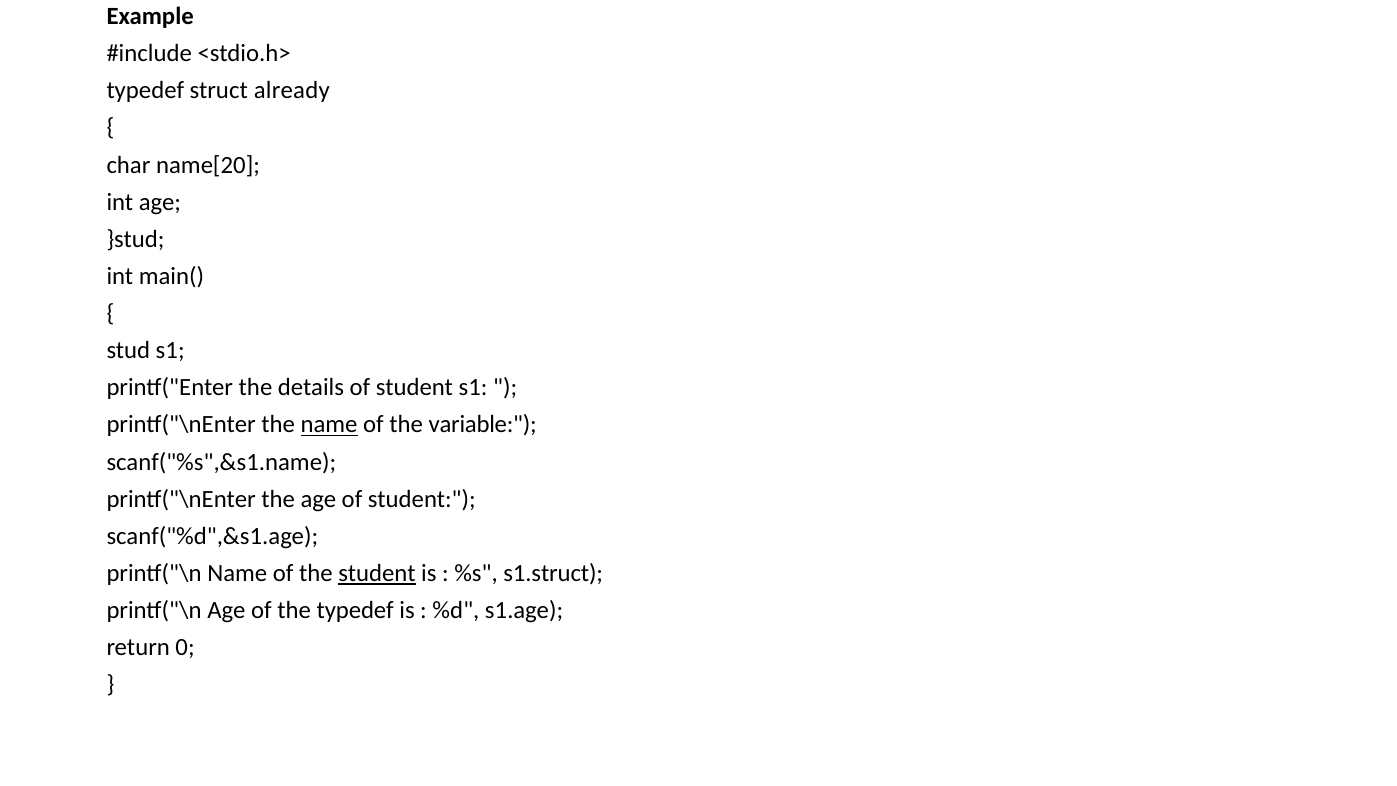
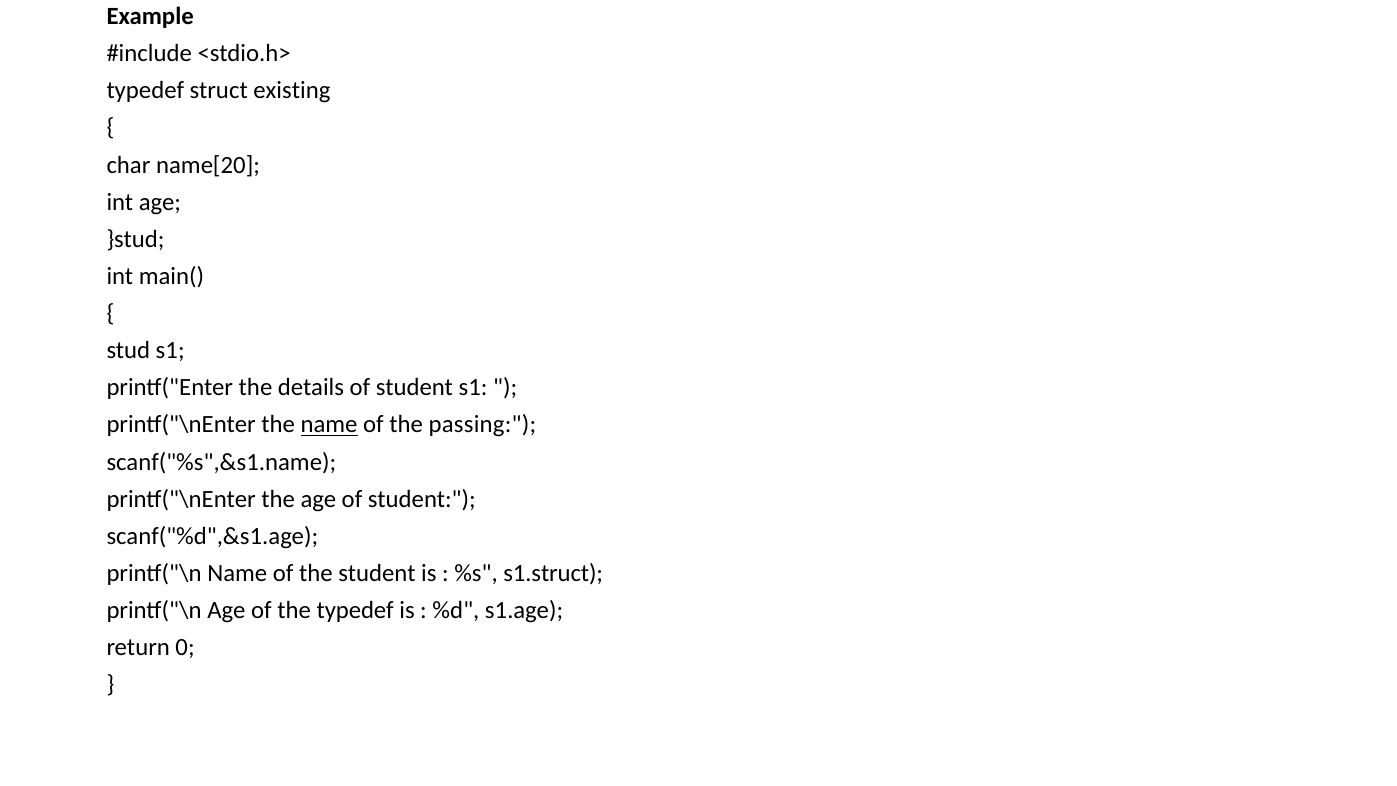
already: already -> existing
variable: variable -> passing
student at (377, 573) underline: present -> none
